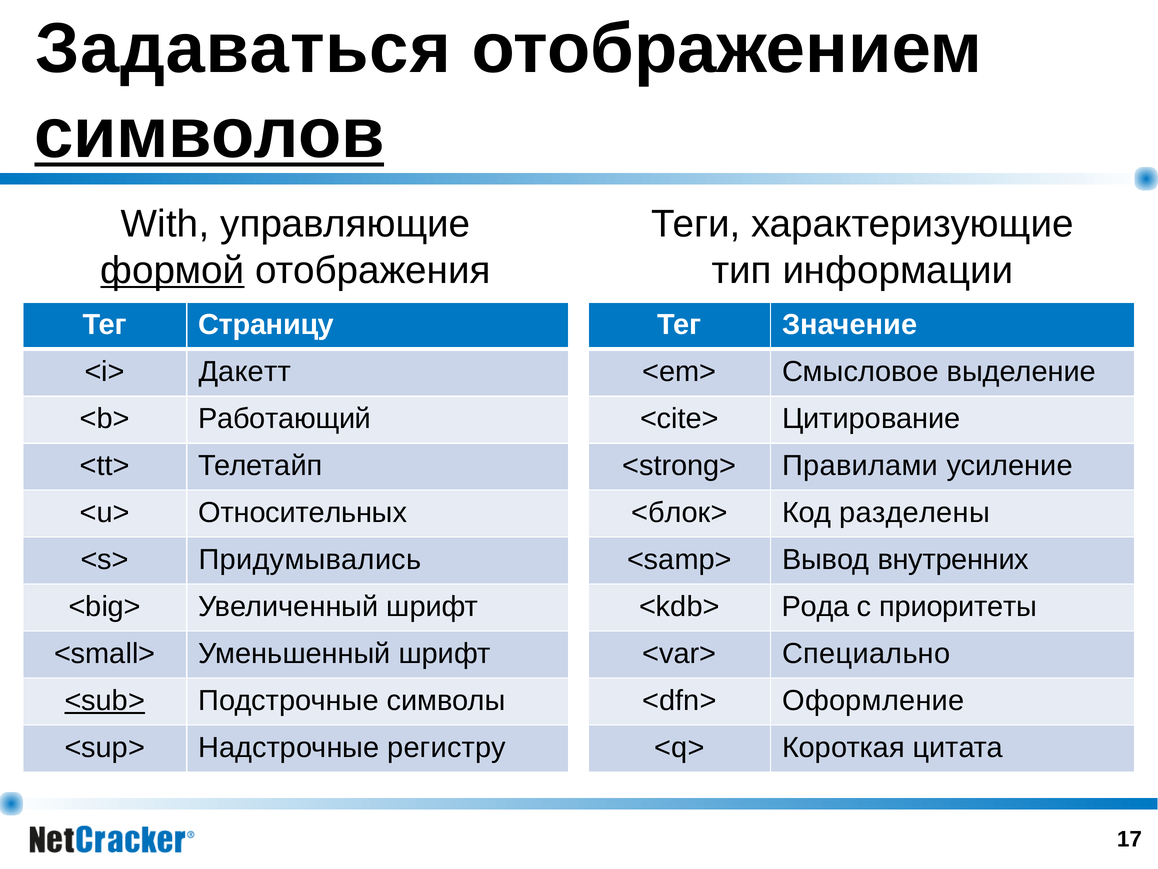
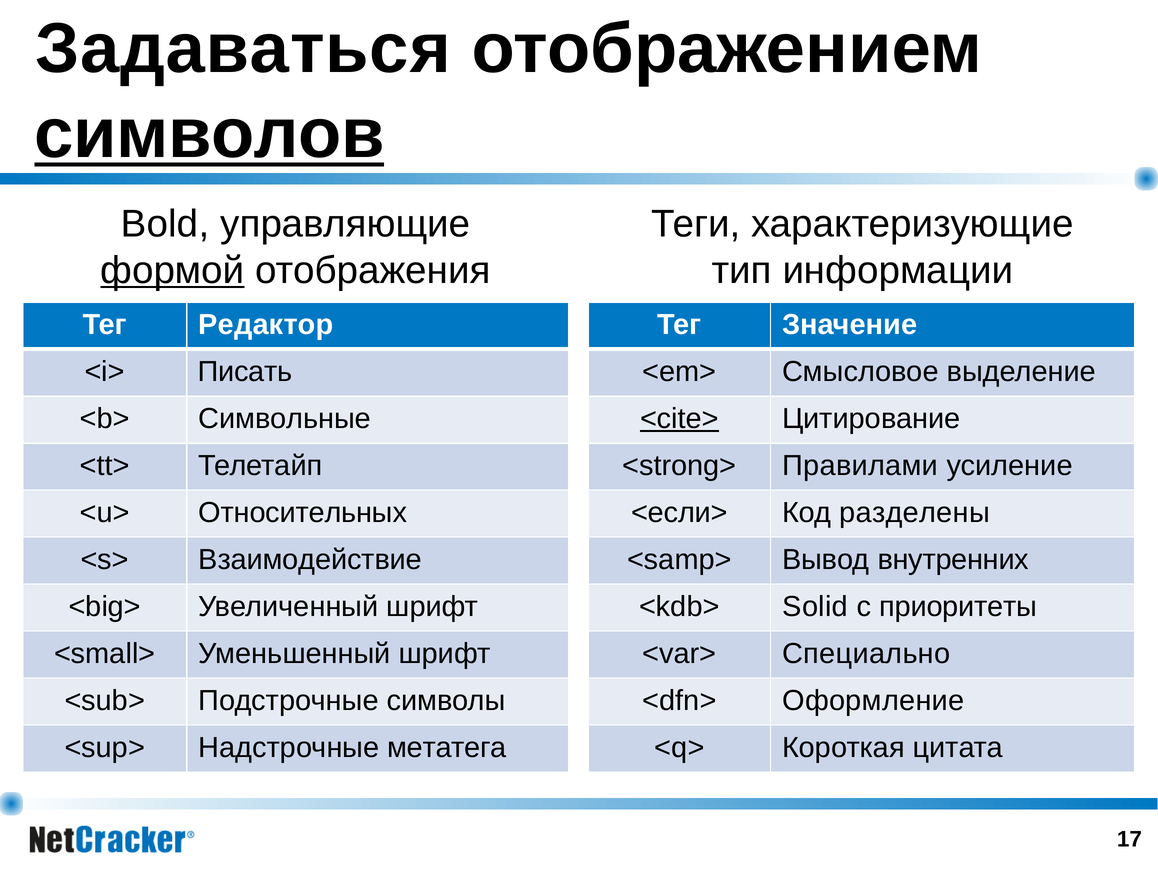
With: With -> Bold
Страницу: Страницу -> Редактор
Дакетт: Дакетт -> Писать
Работающий: Работающий -> Символьные
<cite> underline: none -> present
<блок>: <блок> -> <если>
Придумывались: Придумывались -> Взаимодействие
Рода: Рода -> Solid
<sub> underline: present -> none
регистру: регистру -> метатега
